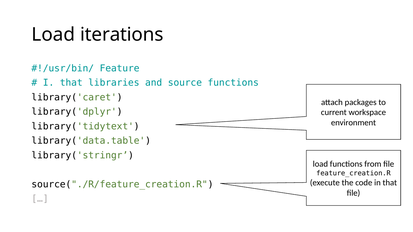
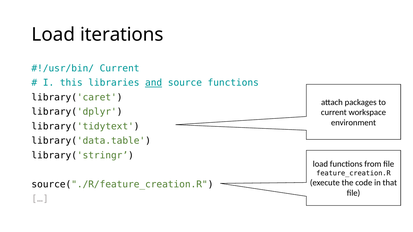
Feature at (120, 68): Feature -> Current
I that: that -> this
and underline: none -> present
